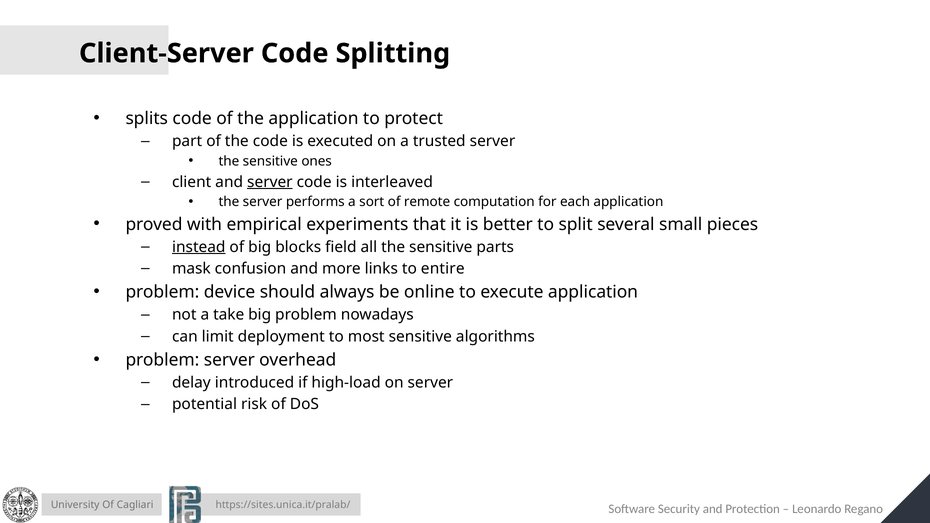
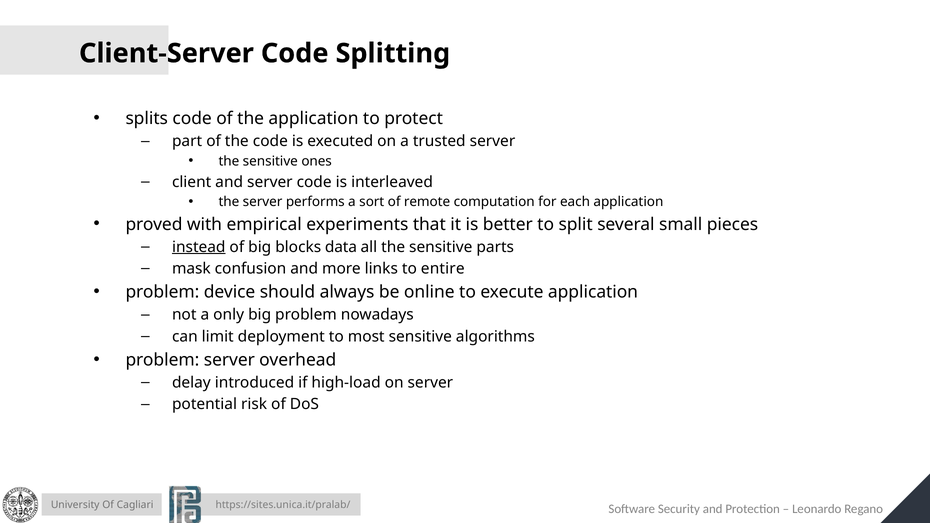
server at (270, 182) underline: present -> none
field: field -> data
take: take -> only
